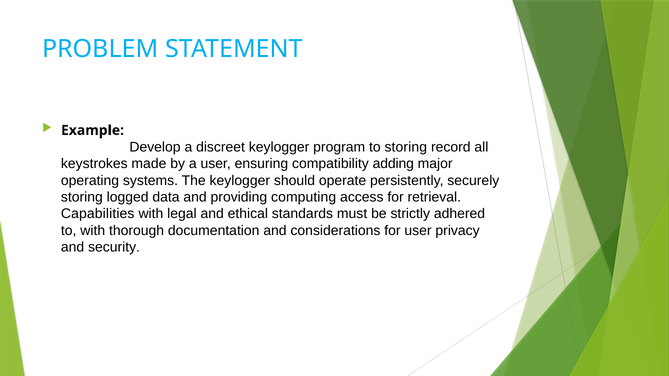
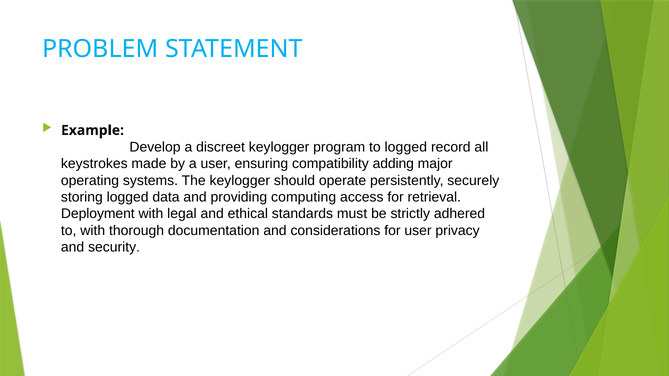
to storing: storing -> logged
Capabilities: Capabilities -> Deployment
